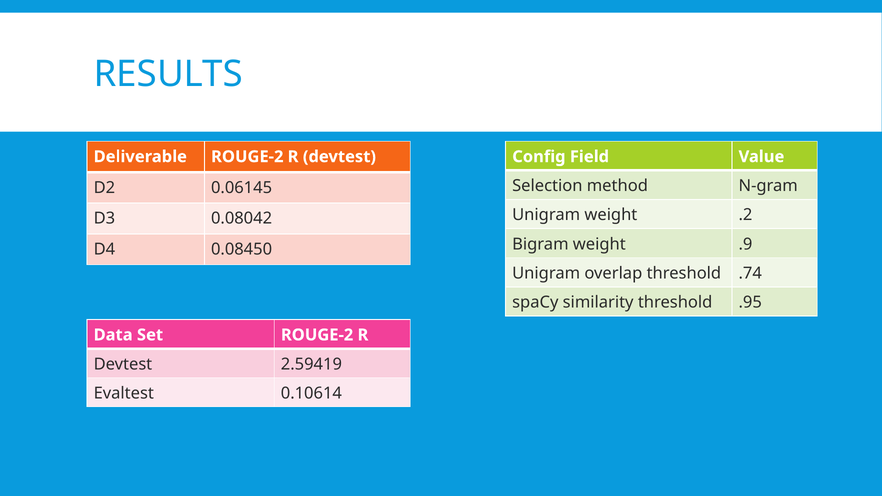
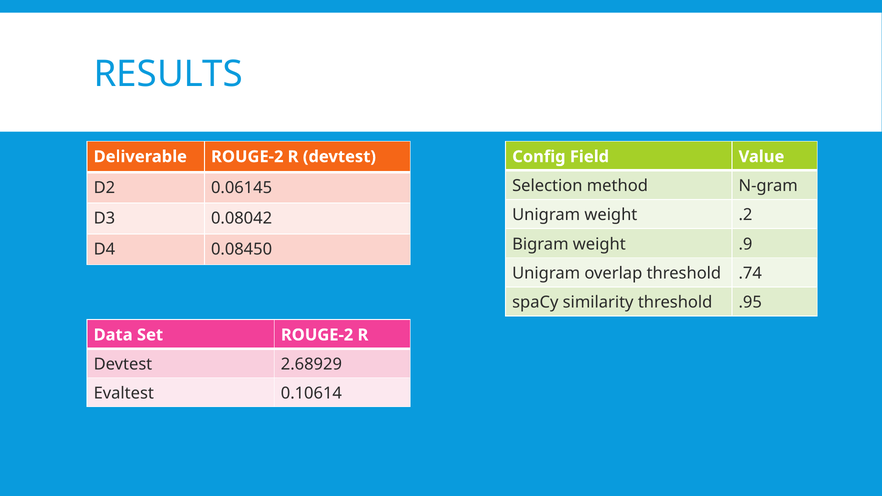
2.59419: 2.59419 -> 2.68929
